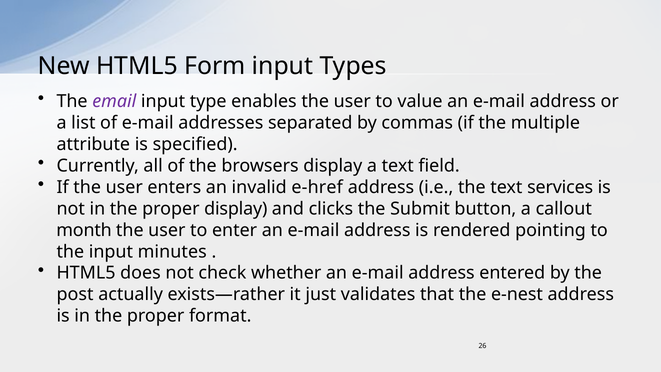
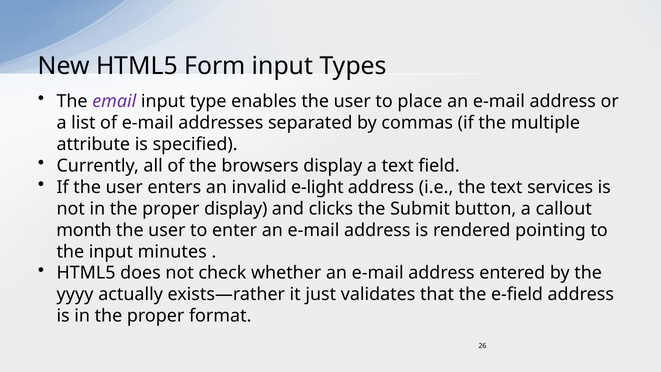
value: value -> place
e-href: e-href -> e-light
post: post -> yyyy
e-nest: e-nest -> e-field
